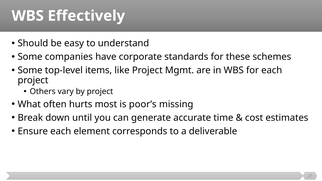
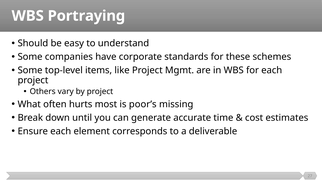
Effectively: Effectively -> Portraying
